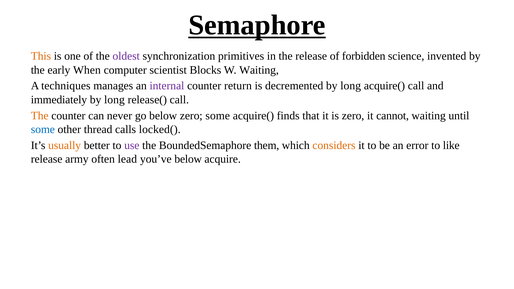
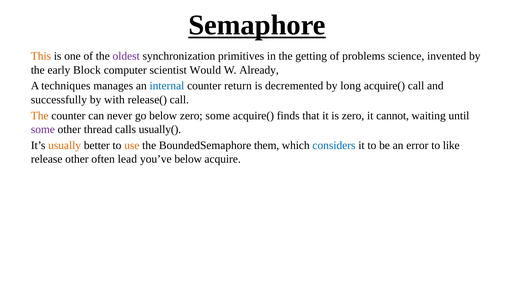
the release: release -> getting
forbidden: forbidden -> problems
When: When -> Block
Blocks: Blocks -> Would
W Waiting: Waiting -> Already
internal colour: purple -> blue
immediately: immediately -> successfully
long at (114, 100): long -> with
some at (43, 129) colour: blue -> purple
locked(: locked( -> usually(
use colour: purple -> orange
considers colour: orange -> blue
release army: army -> other
